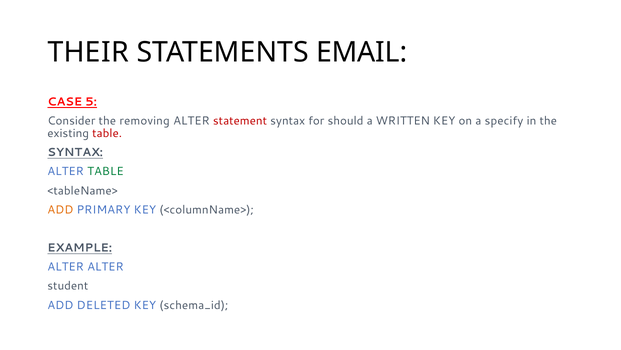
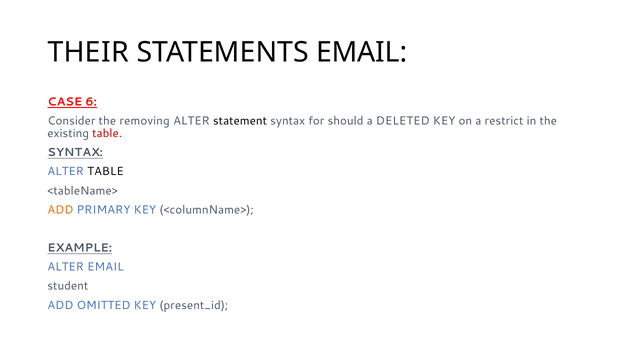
5: 5 -> 6
statement colour: red -> black
WRITTEN: WRITTEN -> DELETED
specify: specify -> restrict
TABLE at (105, 171) colour: green -> black
ALTER ALTER: ALTER -> EMAIL
DELETED: DELETED -> OMITTED
schema_id: schema_id -> present_id
